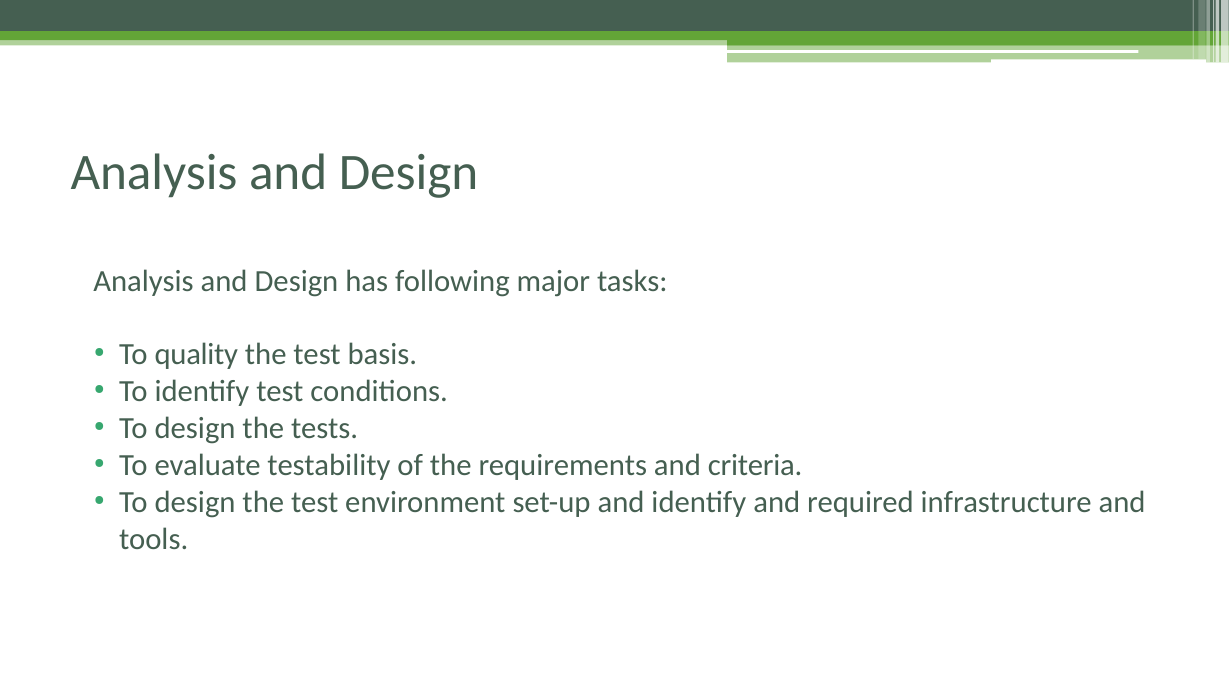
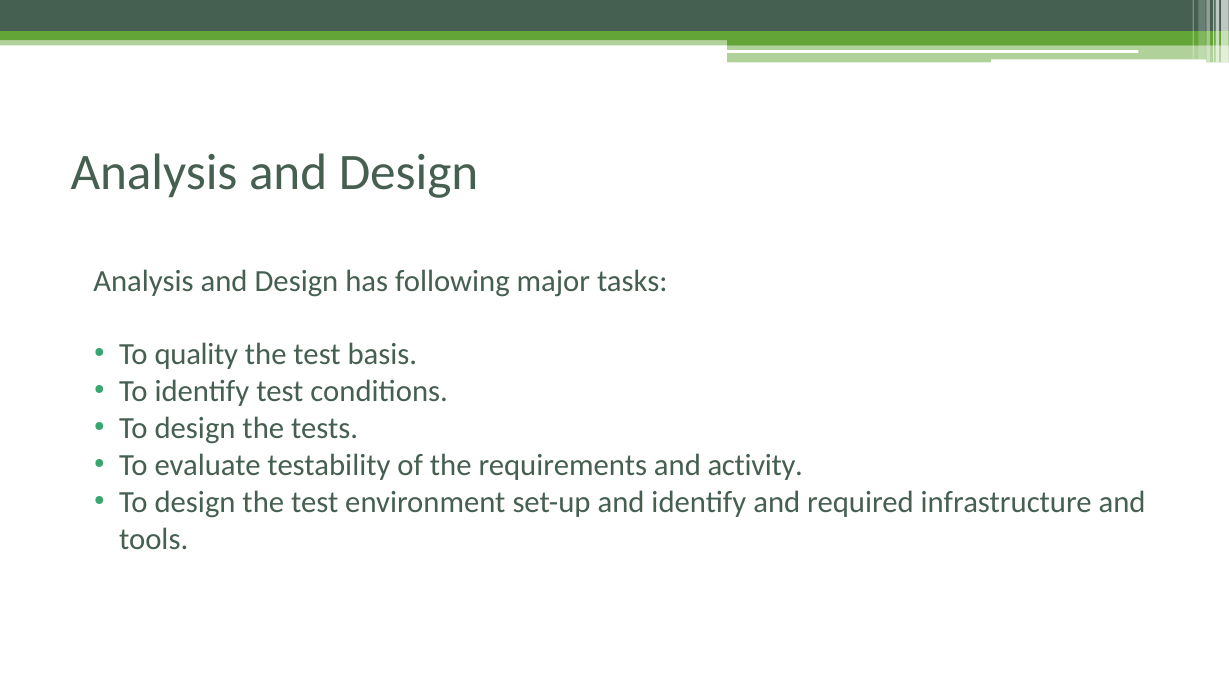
criteria: criteria -> activity
